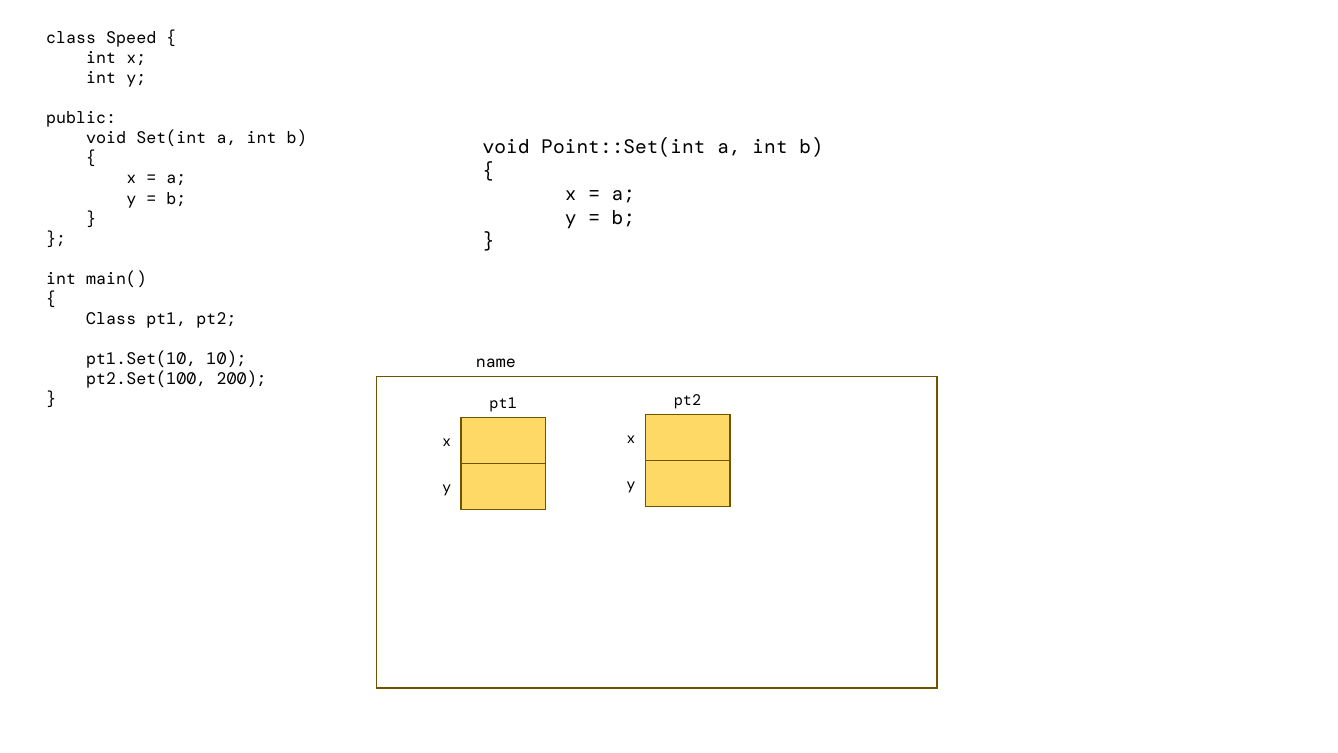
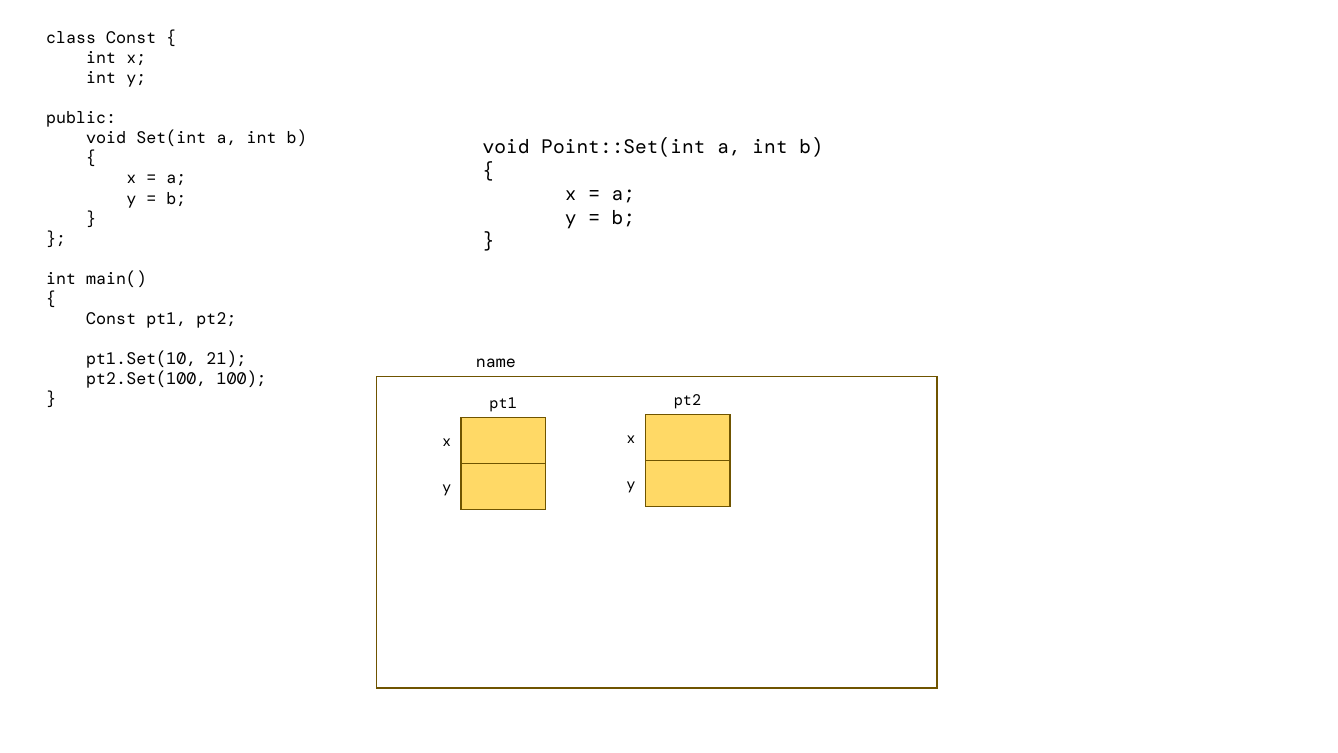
class Speed: Speed -> Const
Class at (111, 319): Class -> Const
10: 10 -> 21
200: 200 -> 100
